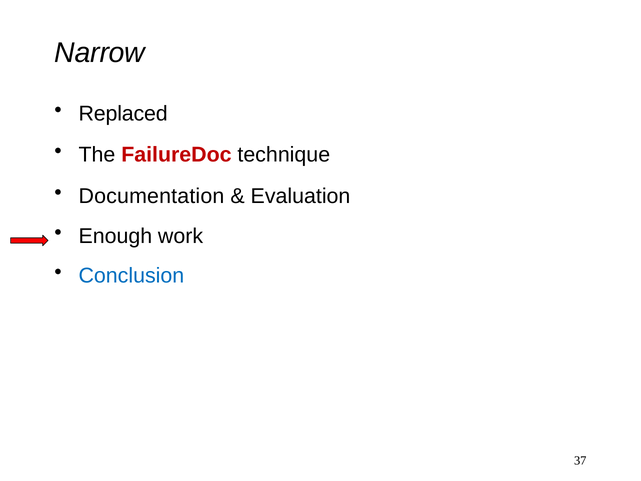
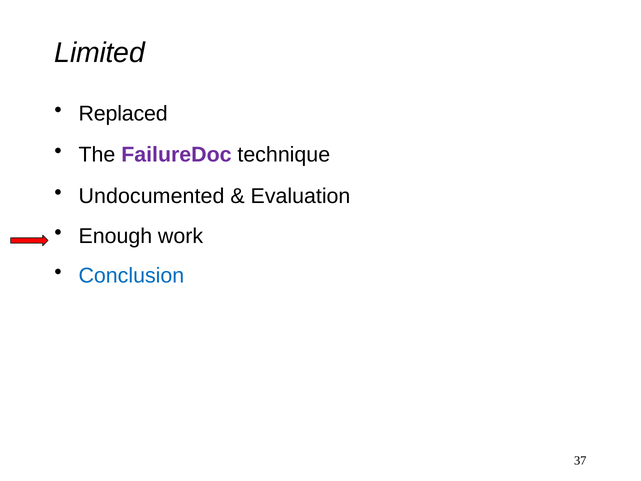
Narrow: Narrow -> Limited
FailureDoc colour: red -> purple
Documentation: Documentation -> Undocumented
